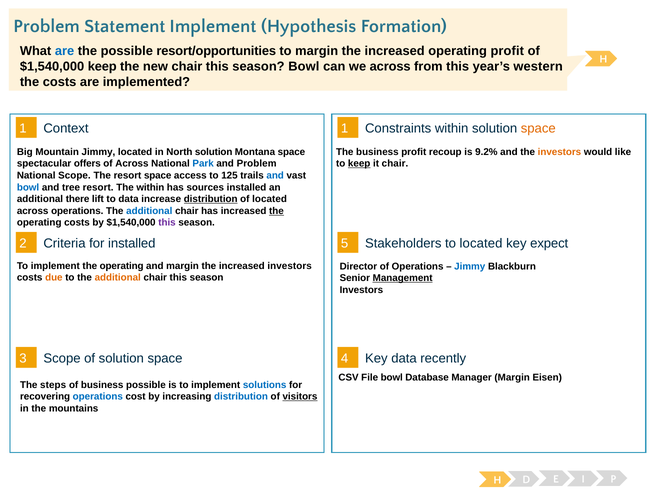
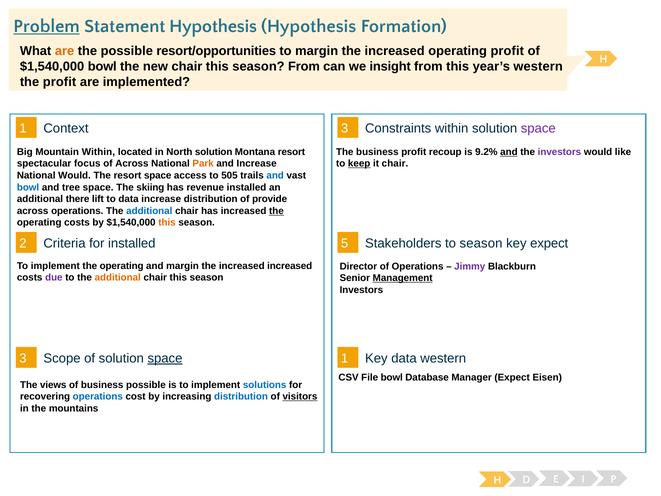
Problem at (47, 26) underline: none -> present
Statement Implement: Implement -> Hypothesis
are at (65, 51) colour: blue -> orange
$1,540,000 keep: keep -> bowl
season Bowl: Bowl -> From
we across: across -> insight
the costs: costs -> profit
1 1: 1 -> 3
space at (538, 128) colour: orange -> purple
and at (509, 152) underline: none -> present
investors at (559, 152) colour: orange -> purple
Mountain Jimmy: Jimmy -> Within
Montana space: space -> resort
offers: offers -> focus
Park colour: blue -> orange
and Problem: Problem -> Increase
National Scope: Scope -> Would
125: 125 -> 505
tree resort: resort -> space
The within: within -> skiing
sources: sources -> revenue
distribution at (211, 199) underline: present -> none
of located: located -> provide
this at (167, 222) colour: purple -> orange
to located: located -> season
increased investors: investors -> increased
Jimmy at (470, 266) colour: blue -> purple
due colour: orange -> purple
space at (165, 358) underline: none -> present
data recently: recently -> western
3 4: 4 -> 1
Manager Margin: Margin -> Expect
steps: steps -> views
